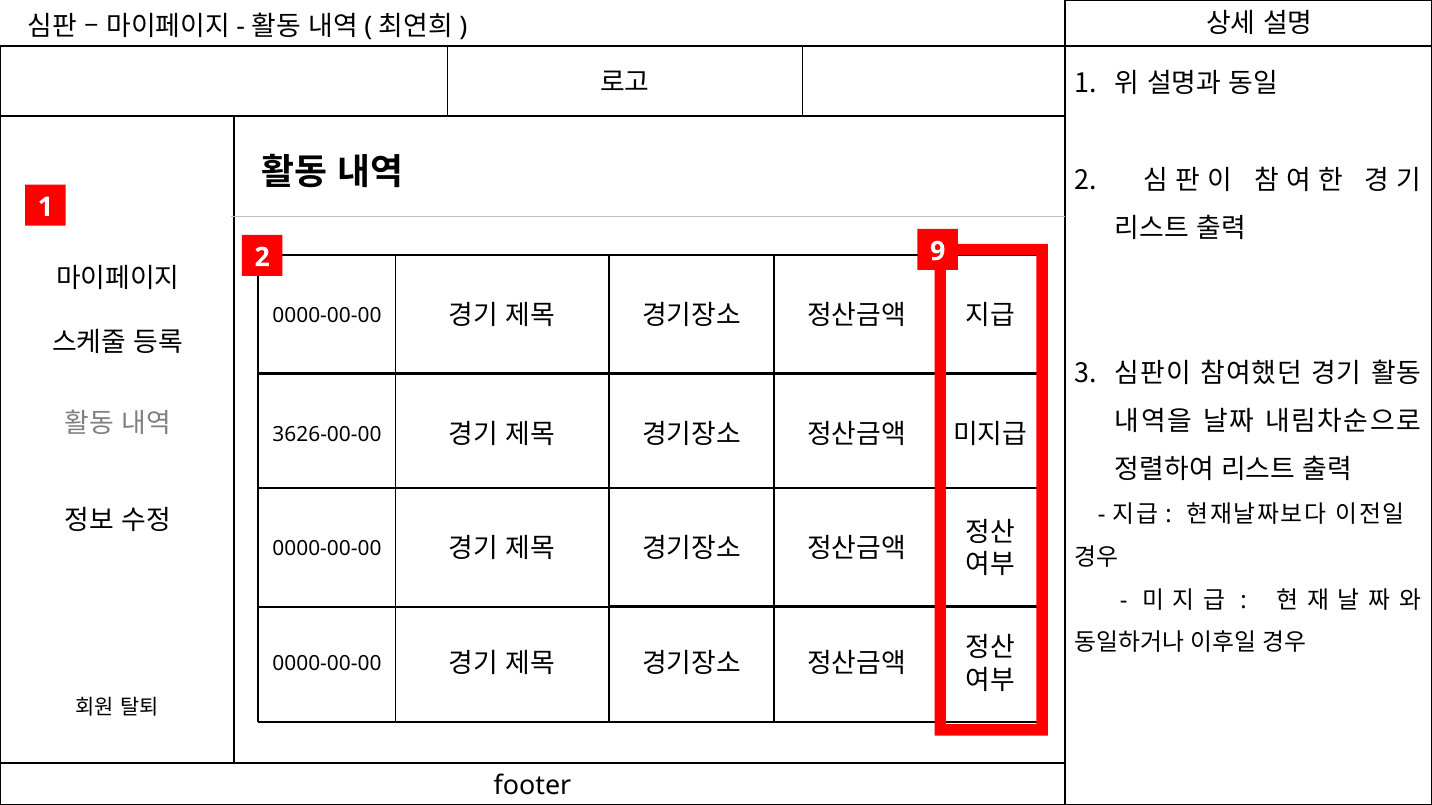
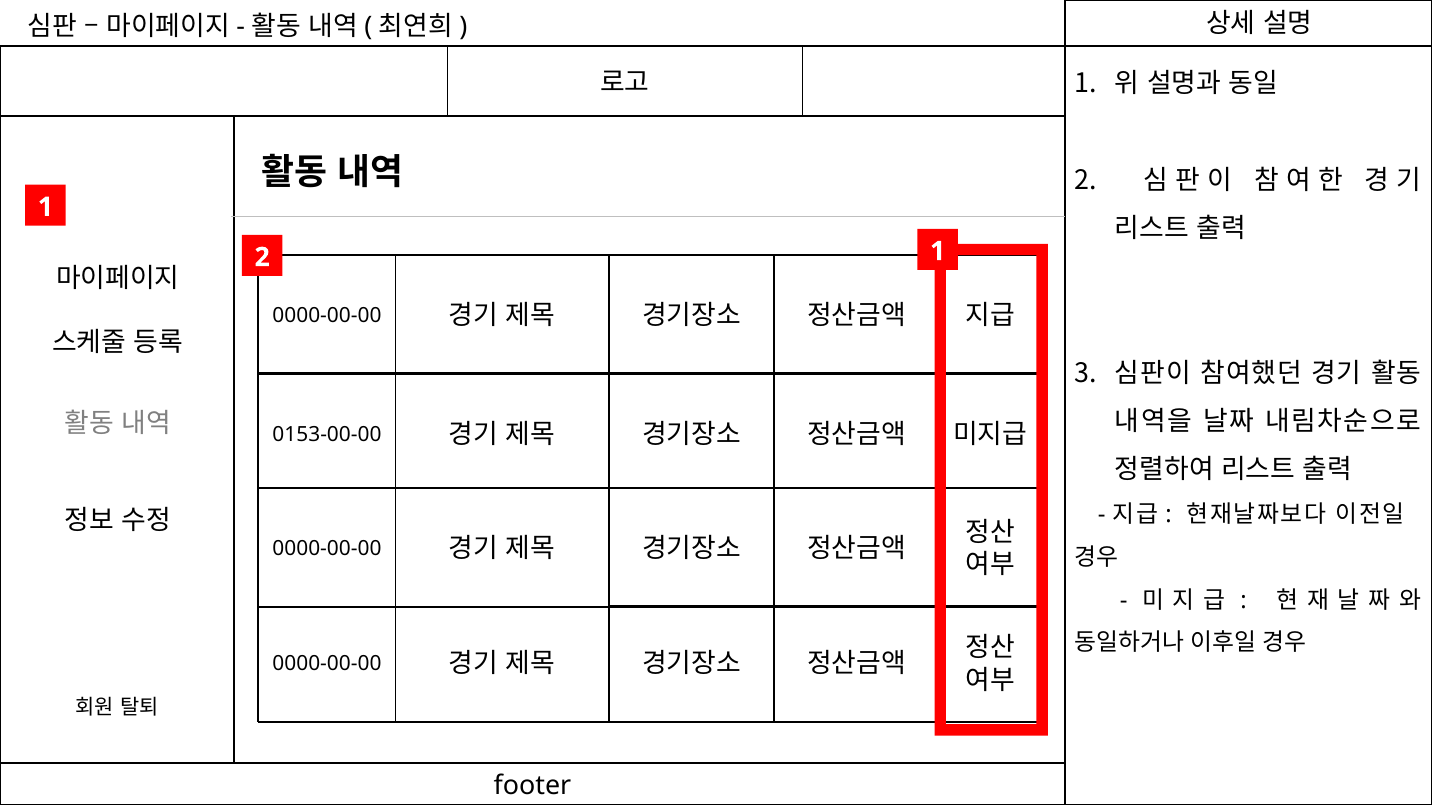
2 9: 9 -> 1
3626-00-00: 3626-00-00 -> 0153-00-00
